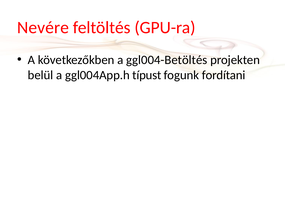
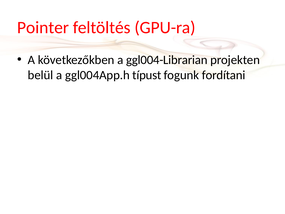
Nevére: Nevére -> Pointer
ggl004-Betöltés: ggl004-Betöltés -> ggl004-Librarian
